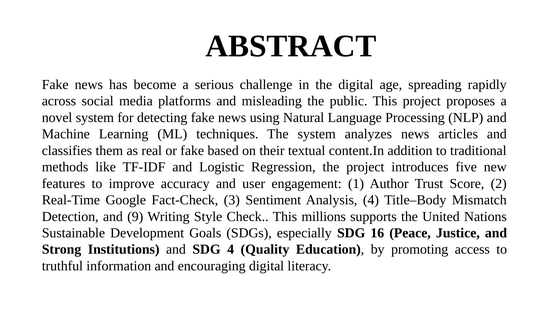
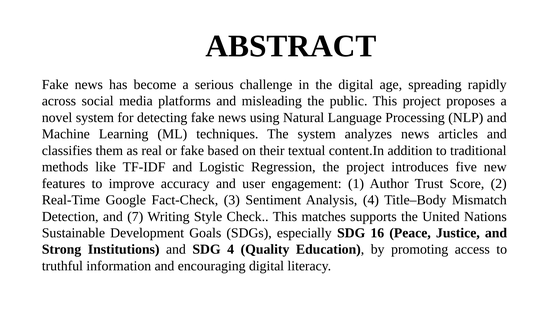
9: 9 -> 7
millions: millions -> matches
